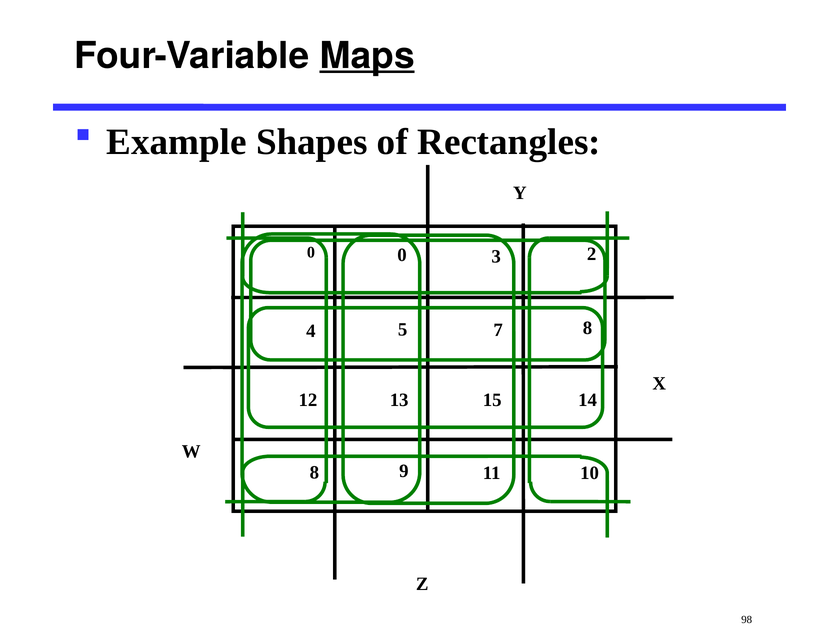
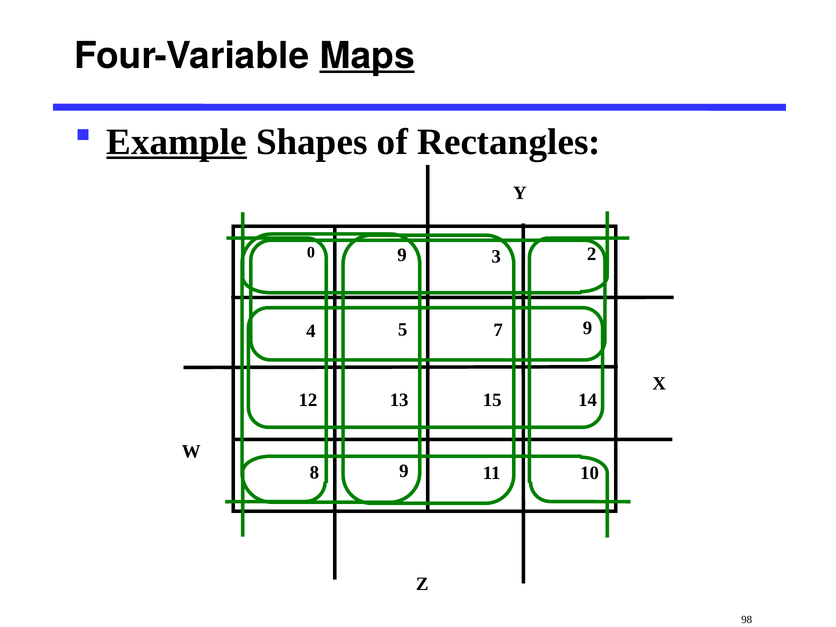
Example underline: none -> present
0 at (402, 255): 0 -> 9
5 8: 8 -> 9
